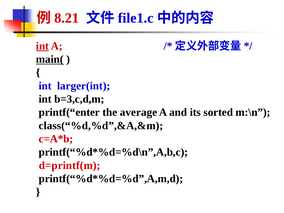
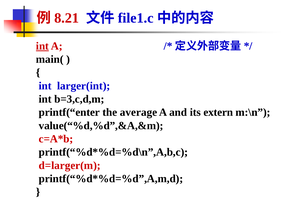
main( underline: present -> none
sorted: sorted -> extern
class(“%d,%d”,&A,&m: class(“%d,%d”,&A,&m -> value(“%d,%d”,&A,&m
d=printf(m: d=printf(m -> d=larger(m
